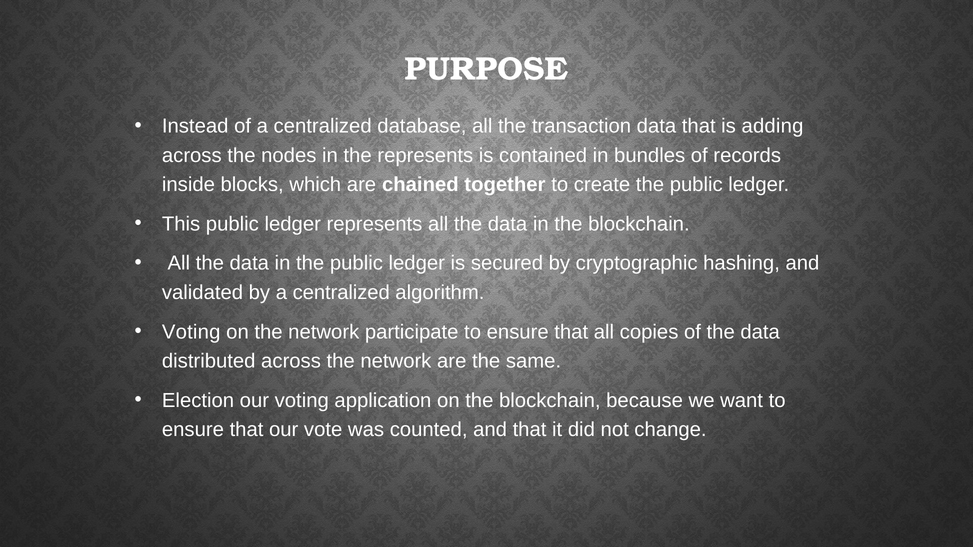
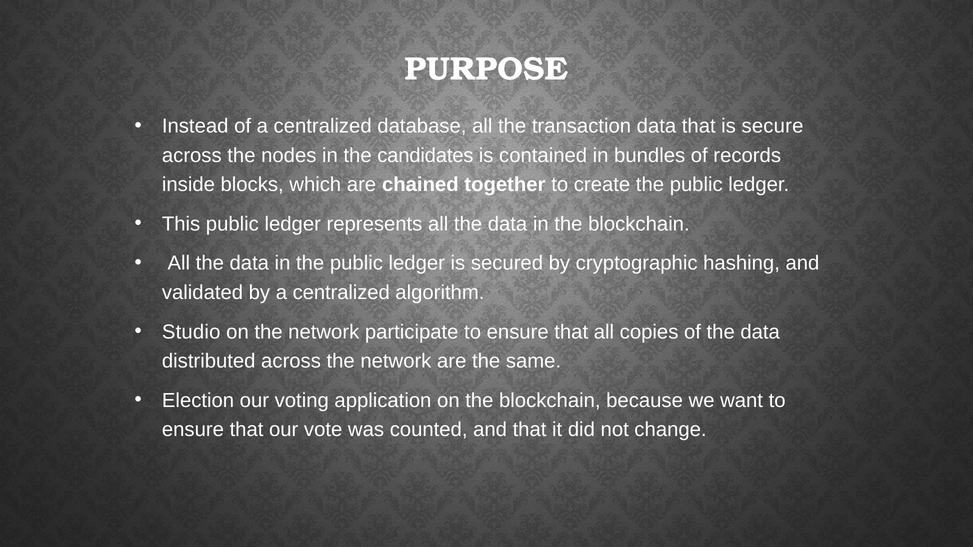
adding: adding -> secure
the represents: represents -> candidates
Voting at (191, 332): Voting -> Studio
